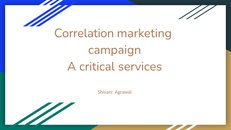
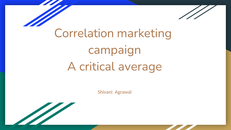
services: services -> average
